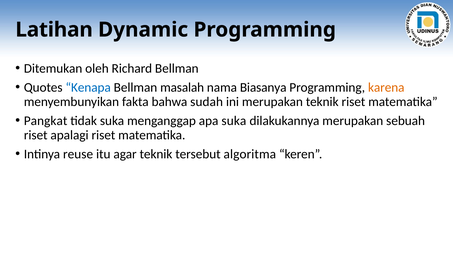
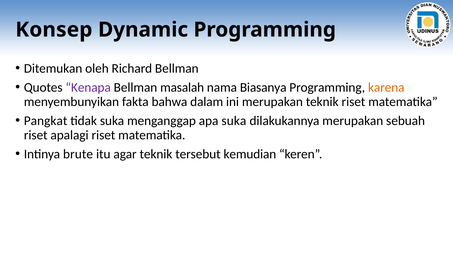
Latihan: Latihan -> Konsep
Kenapa colour: blue -> purple
sudah: sudah -> dalam
reuse: reuse -> brute
algoritma: algoritma -> kemudian
